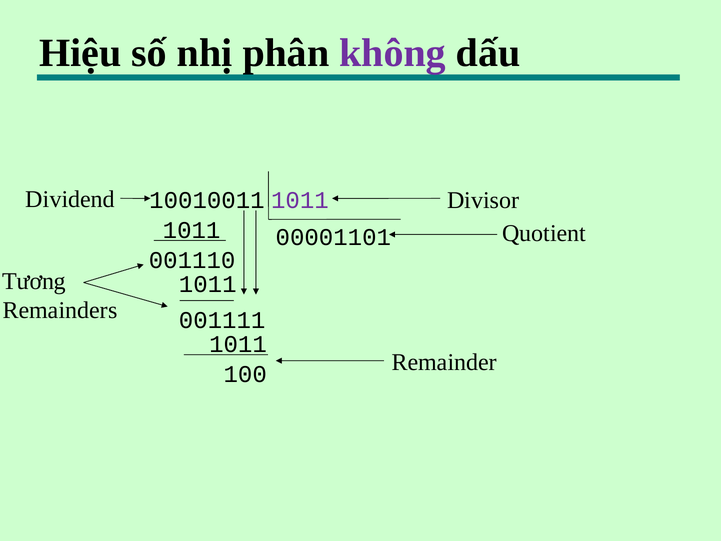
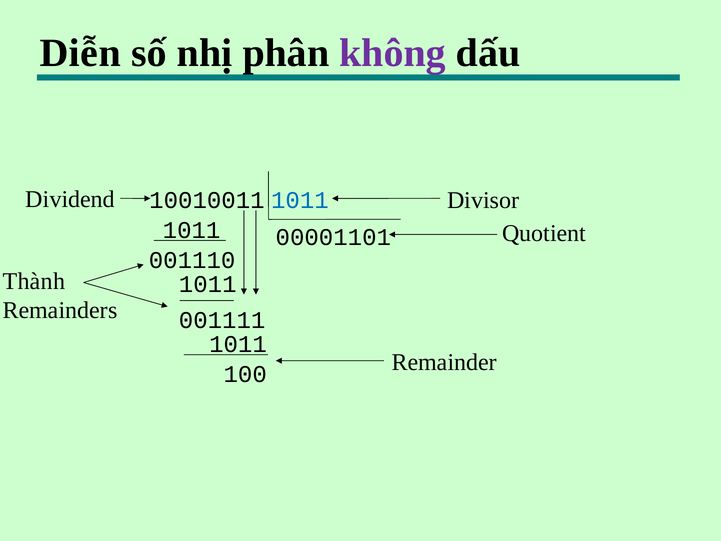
Hiệu: Hiệu -> Diễn
1011 at (300, 200) colour: purple -> blue
Tương: Tương -> Thành
